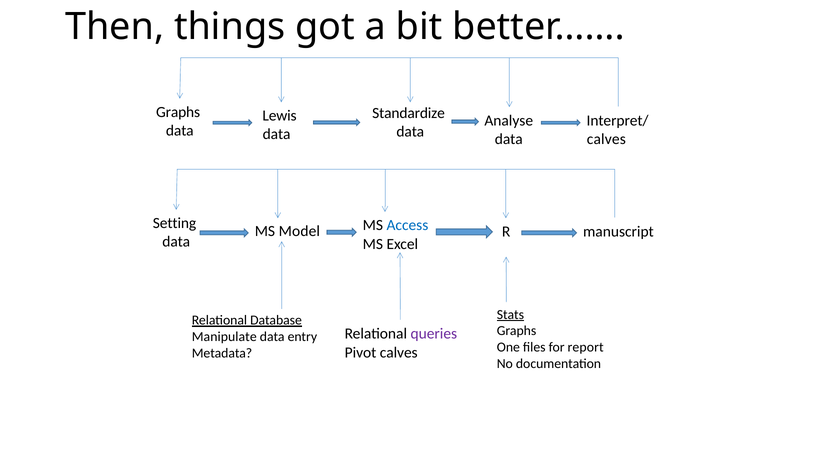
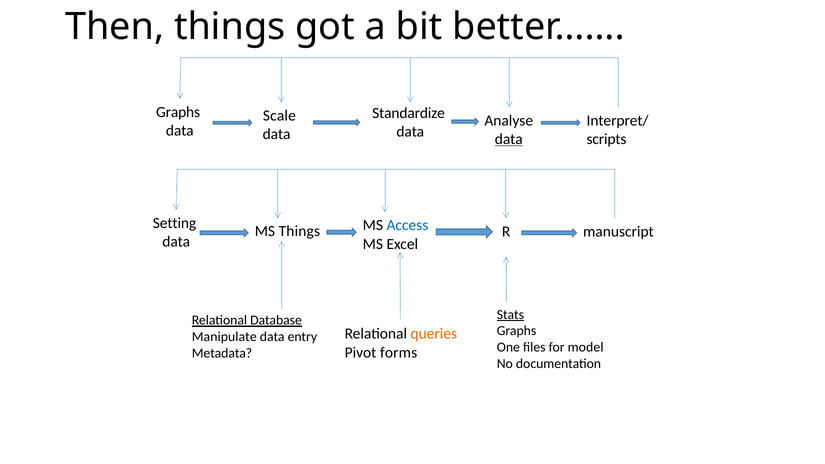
Lewis: Lewis -> Scale
data at (509, 139) underline: none -> present
calves at (606, 139): calves -> scripts
MS Model: Model -> Things
queries colour: purple -> orange
report: report -> model
Pivot calves: calves -> forms
